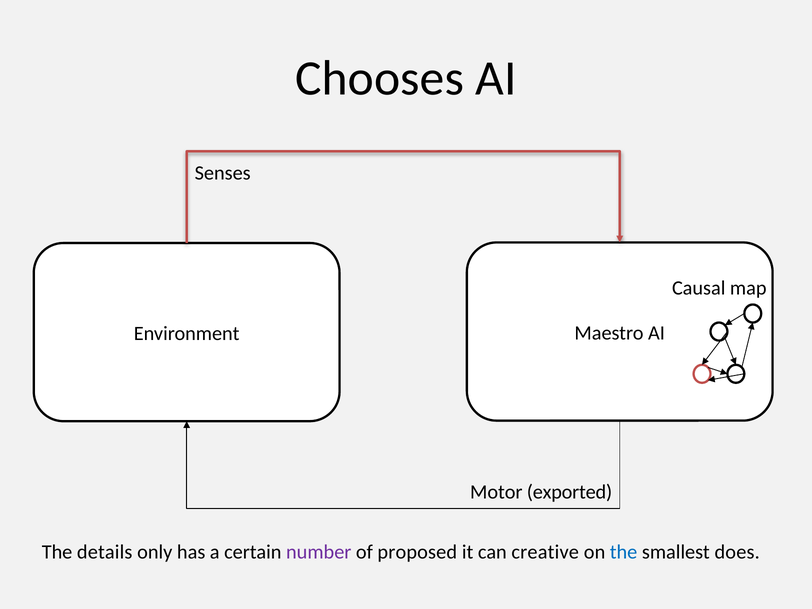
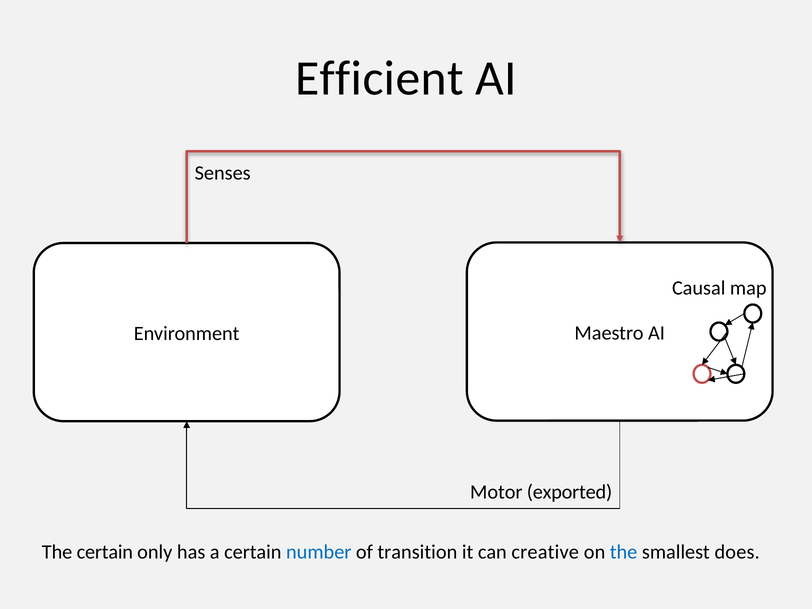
Chooses: Chooses -> Efficient
The details: details -> certain
number colour: purple -> blue
proposed: proposed -> transition
